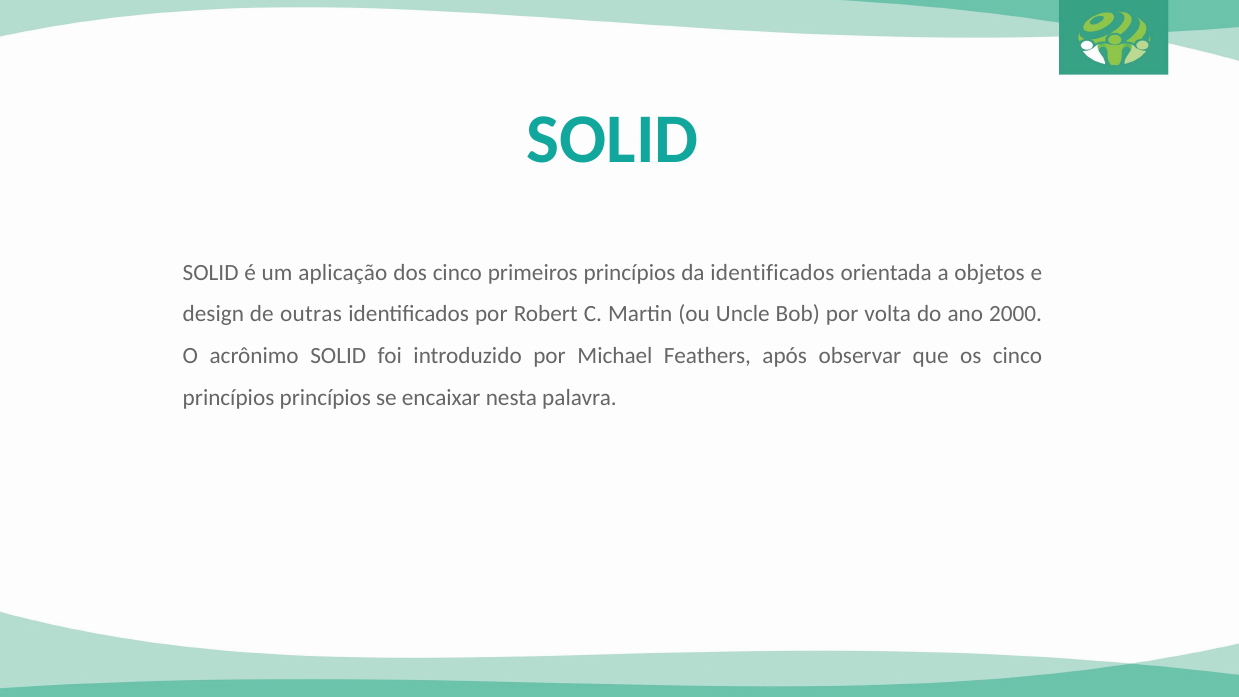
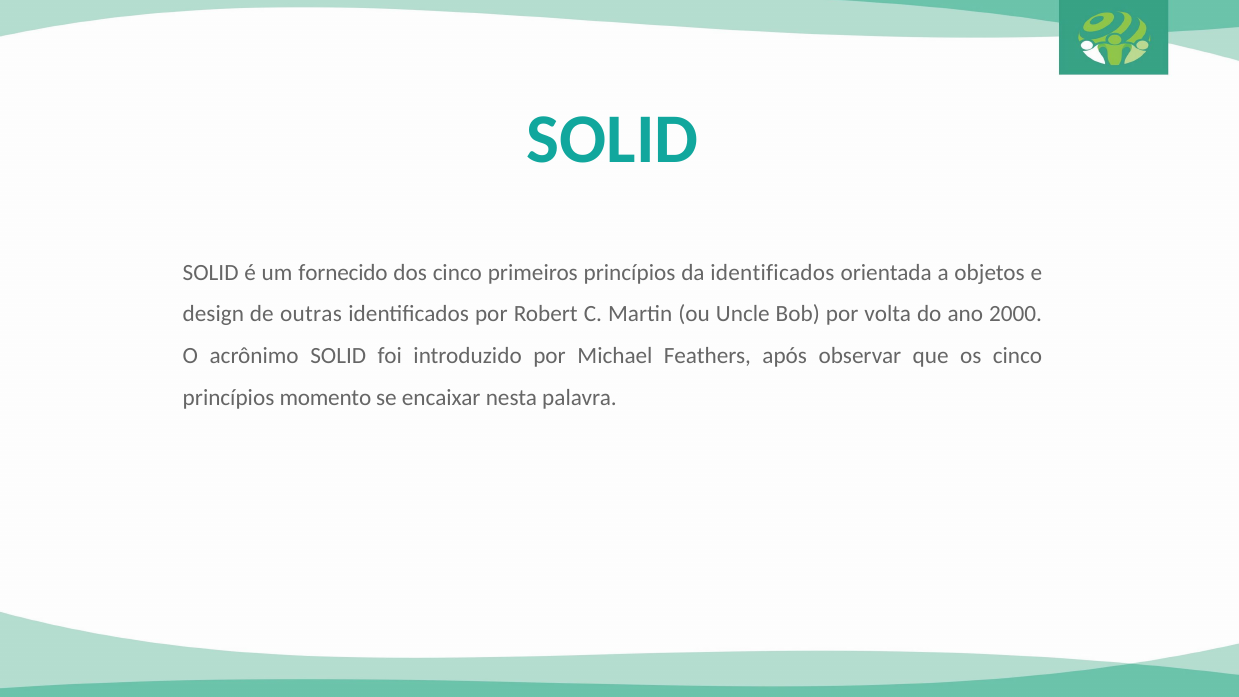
aplicação: aplicação -> fornecido
princípios princípios: princípios -> momento
